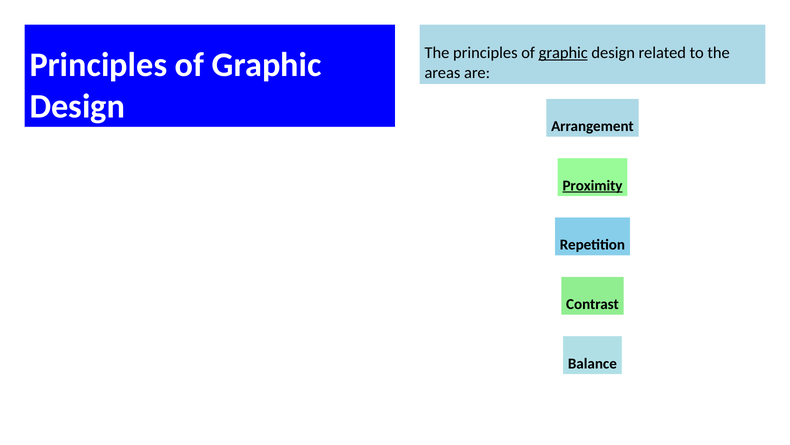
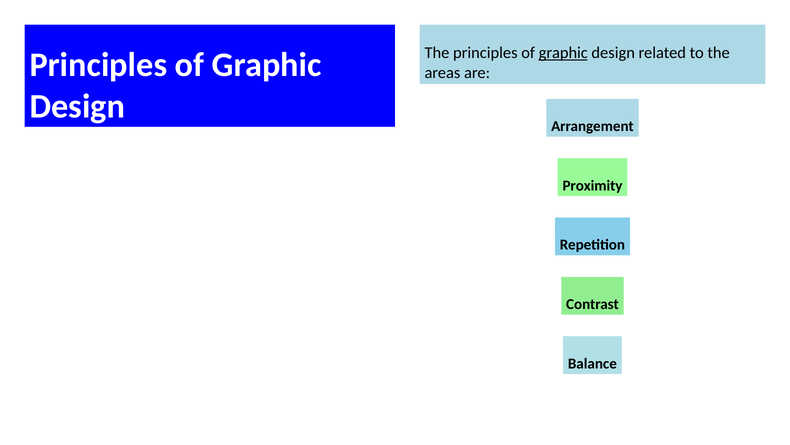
Proximity underline: present -> none
